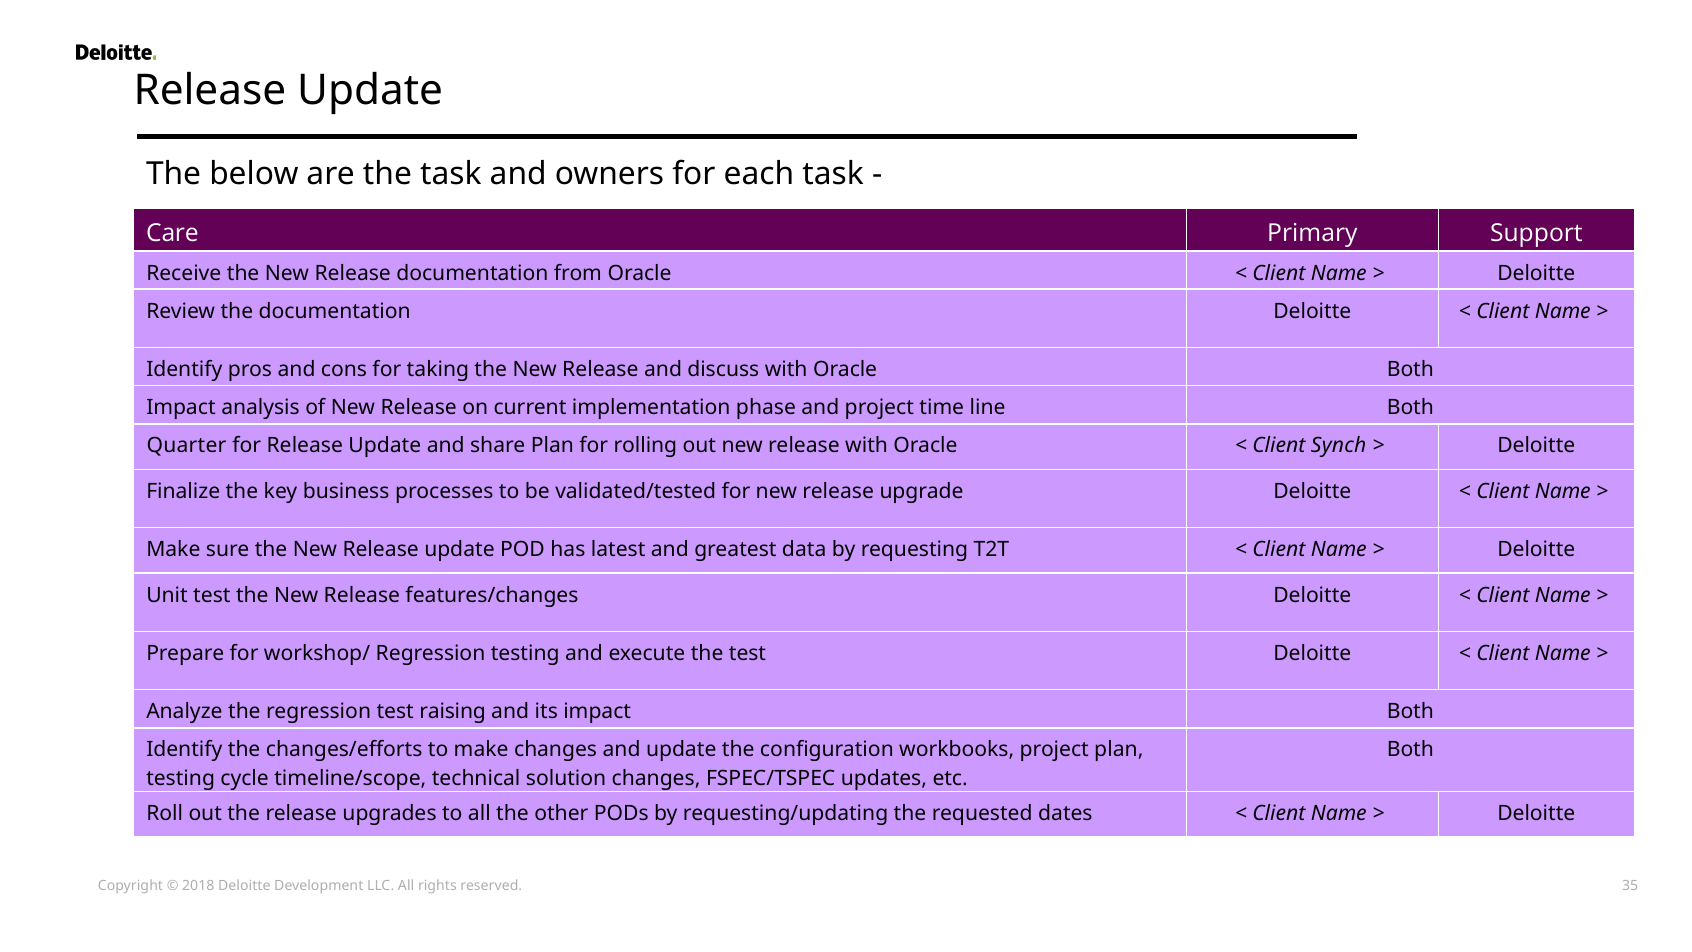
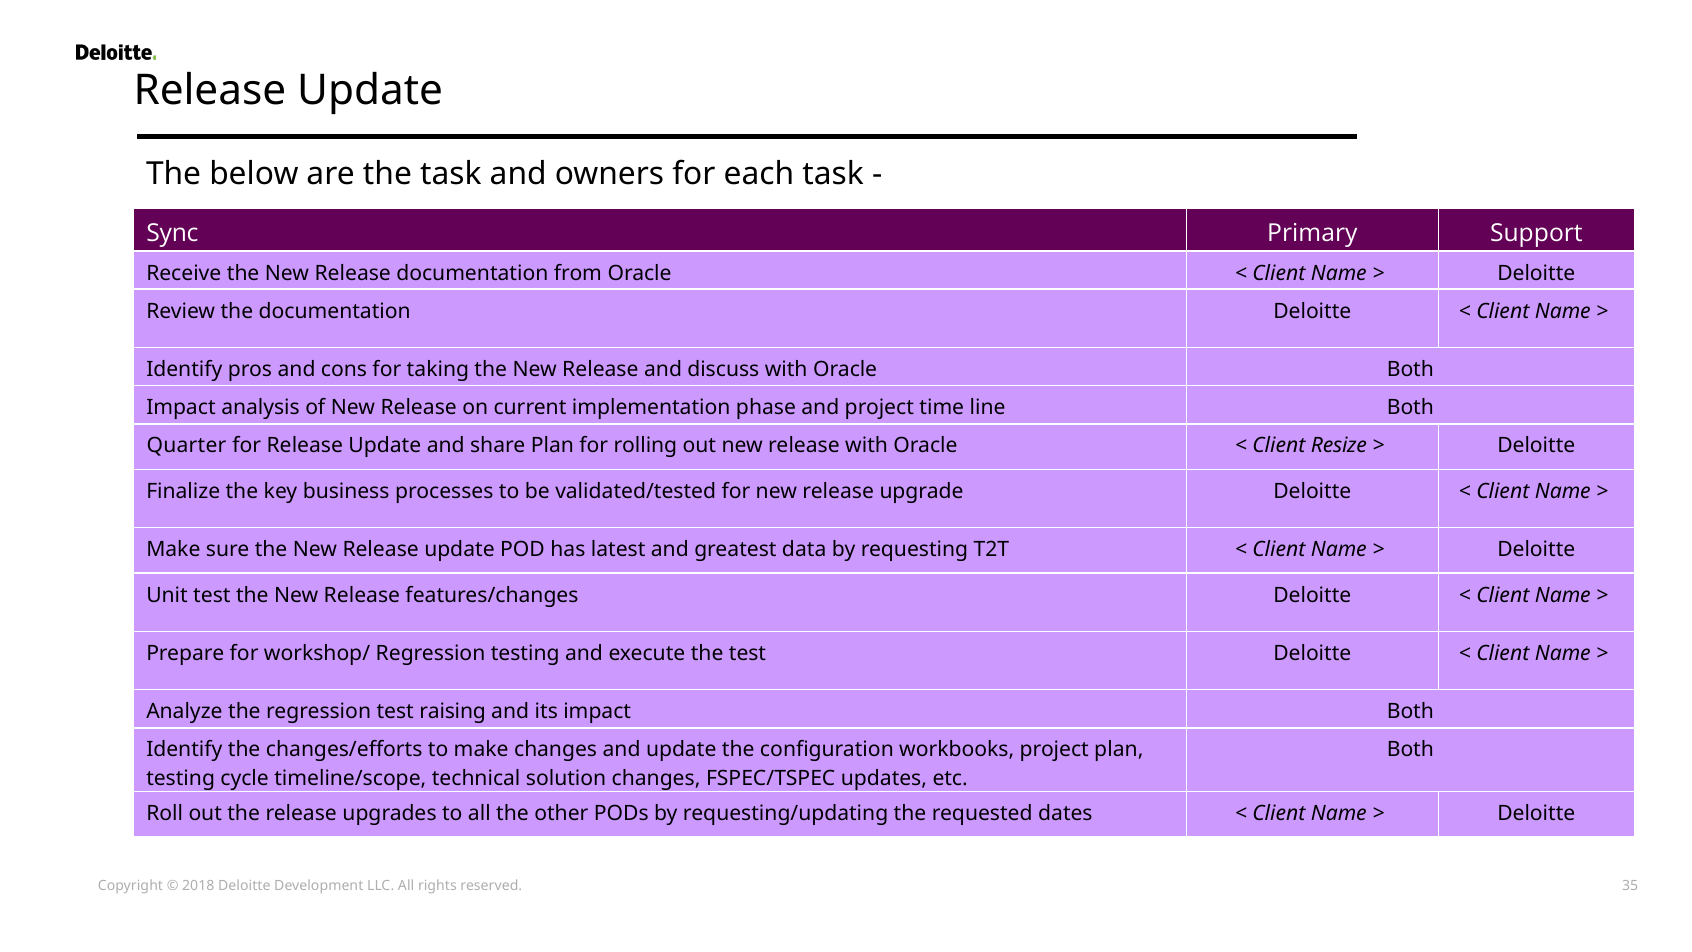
Care: Care -> Sync
Synch: Synch -> Resize
